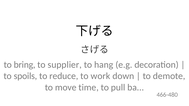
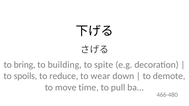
supplier: supplier -> building
hang: hang -> spite
work: work -> wear
